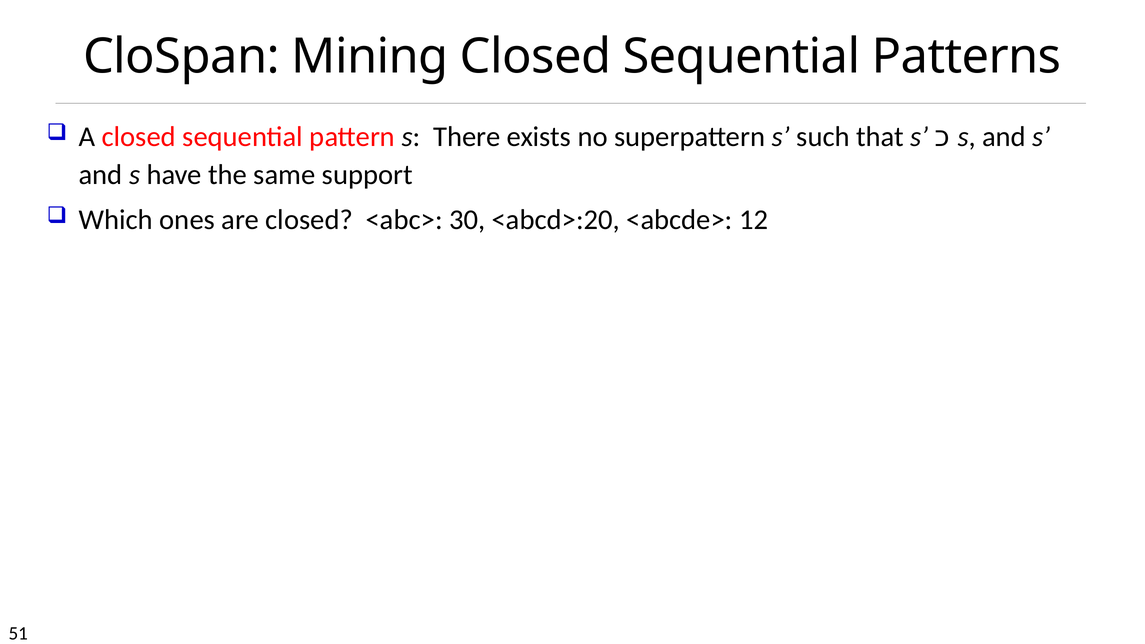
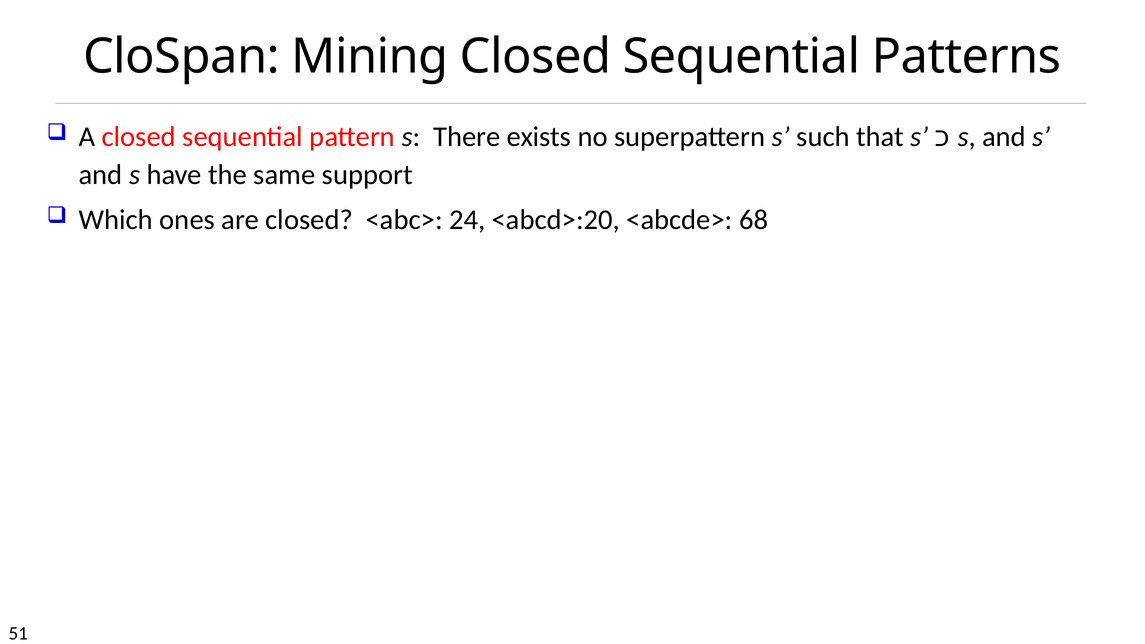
30: 30 -> 24
12: 12 -> 68
